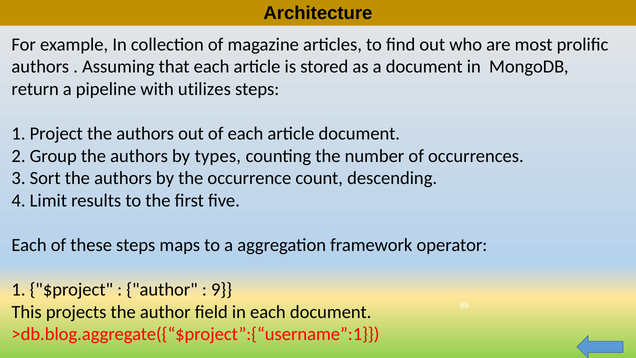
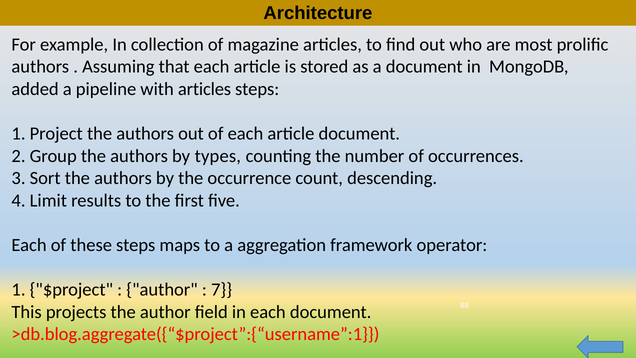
return: return -> added
with utilizes: utilizes -> articles
9: 9 -> 7
